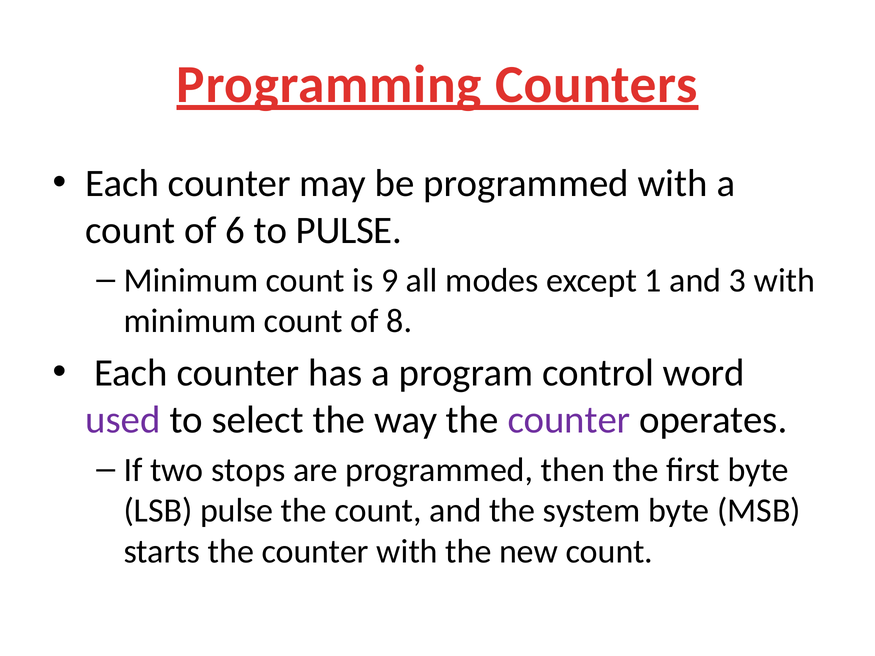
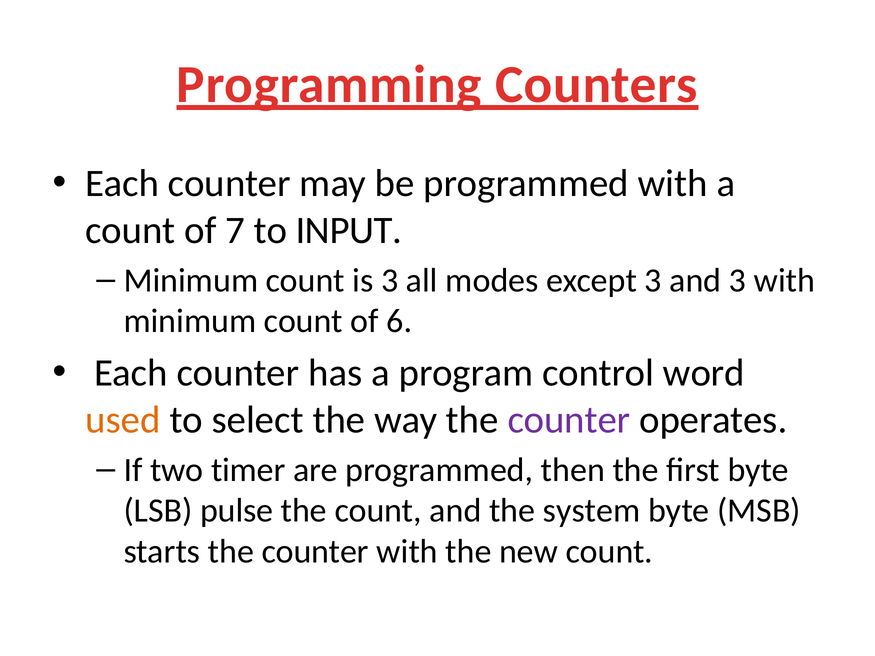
6: 6 -> 7
to PULSE: PULSE -> INPUT
is 9: 9 -> 3
except 1: 1 -> 3
8: 8 -> 6
used colour: purple -> orange
stops: stops -> timer
